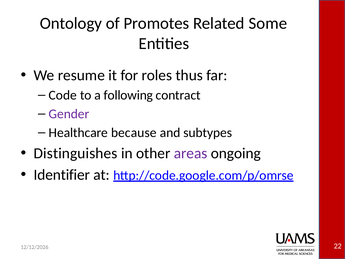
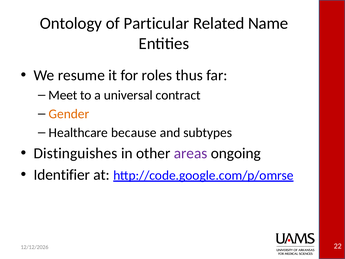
Promotes: Promotes -> Particular
Some: Some -> Name
Code: Code -> Meet
following: following -> universal
Gender colour: purple -> orange
